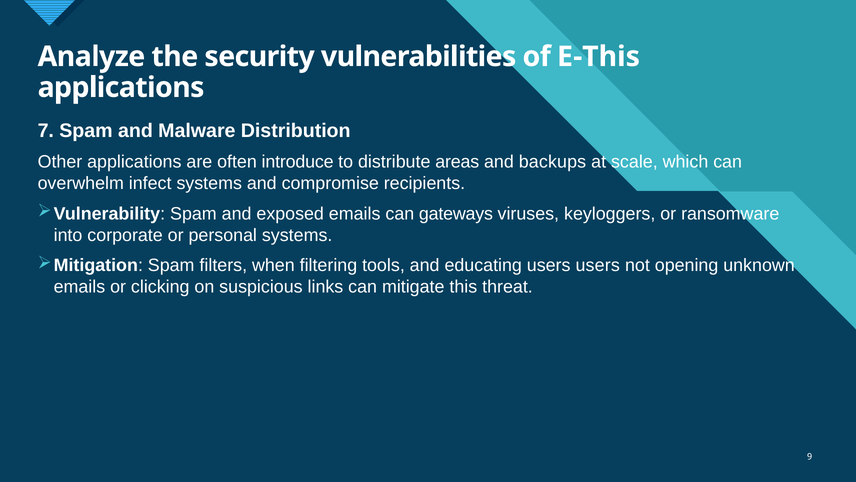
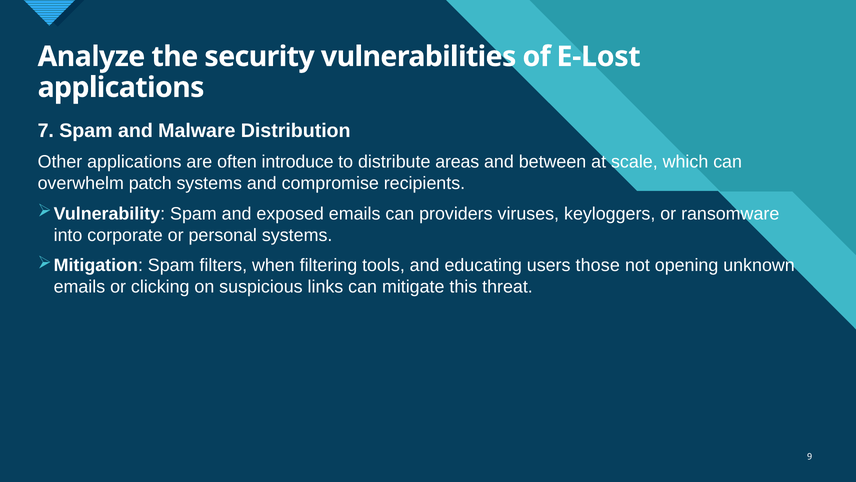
E-This: E-This -> E-Lost
backups: backups -> between
infect: infect -> patch
gateways: gateways -> providers
users users: users -> those
